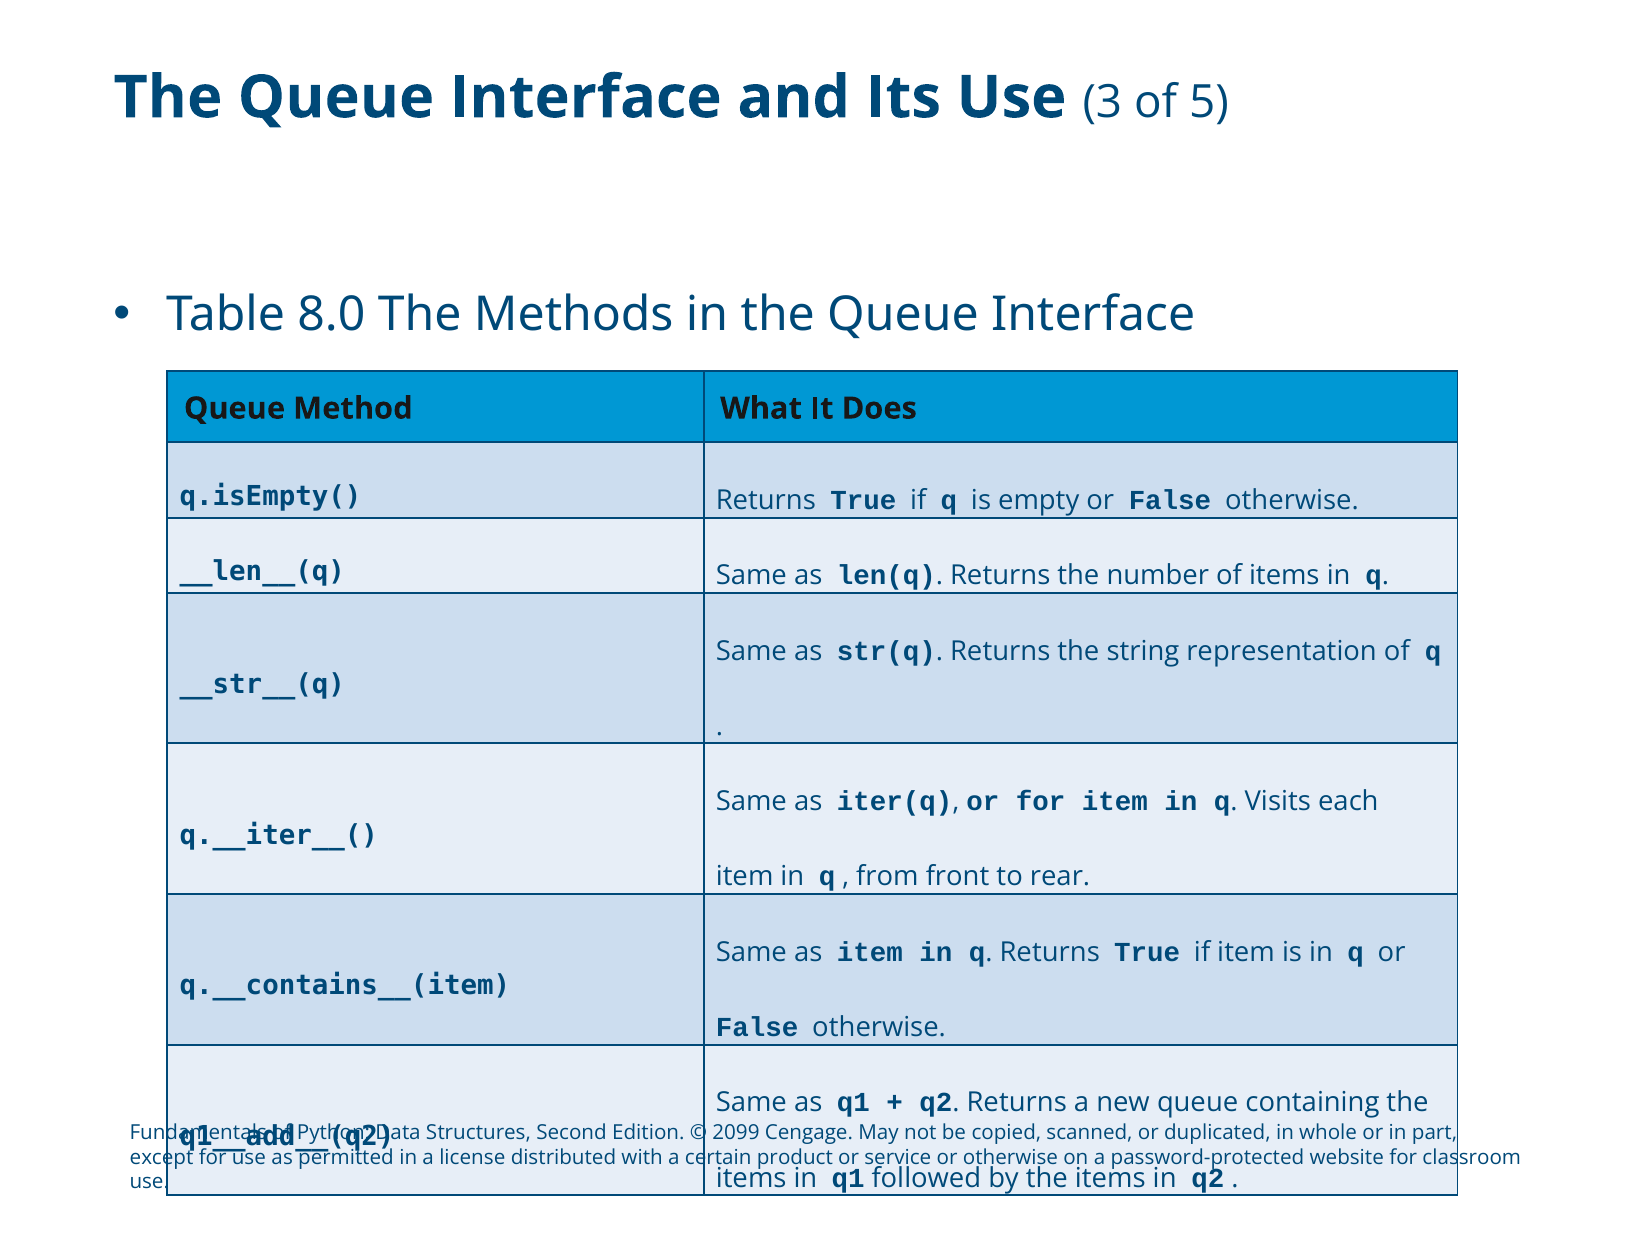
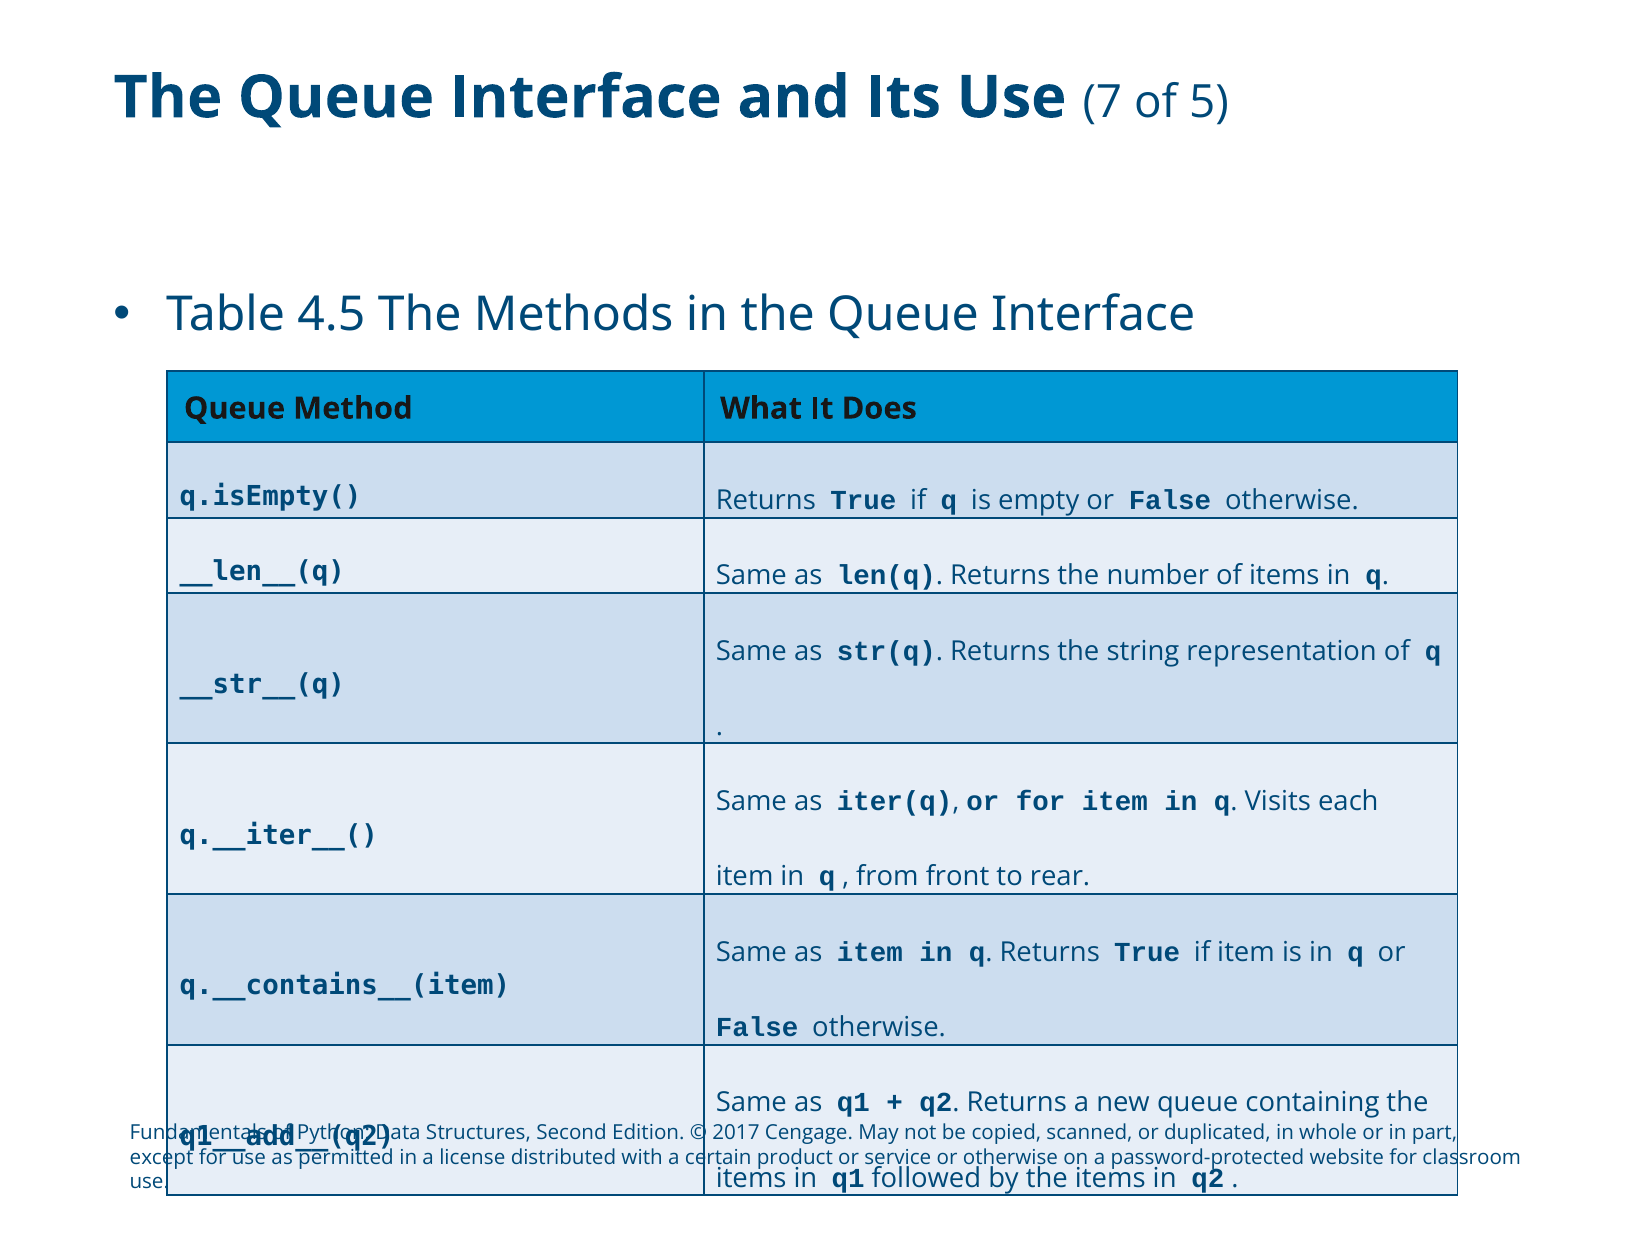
3: 3 -> 7
8.0: 8.0 -> 4.5
2099: 2099 -> 2017
